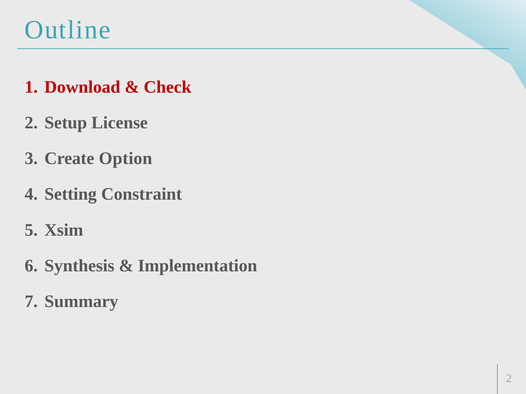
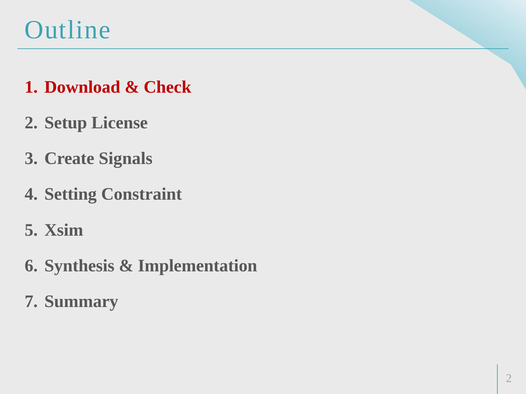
Option: Option -> Signals
